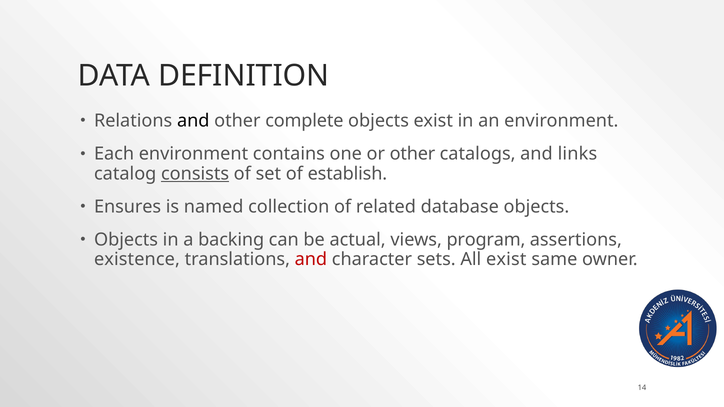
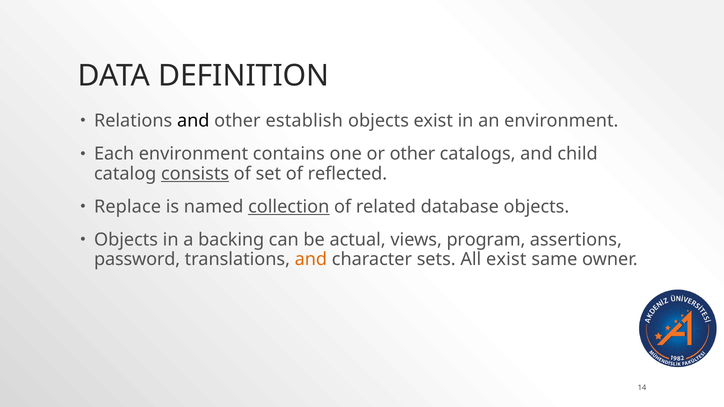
complete: complete -> establish
links: links -> child
establish: establish -> reflected
Ensures: Ensures -> Replace
collection underline: none -> present
existence: existence -> password
and at (311, 259) colour: red -> orange
